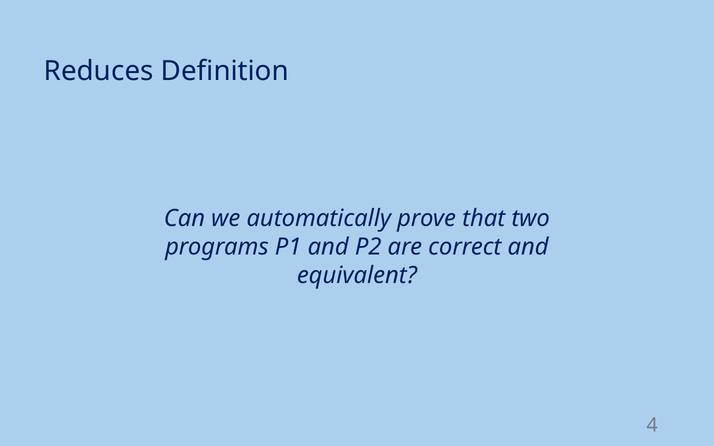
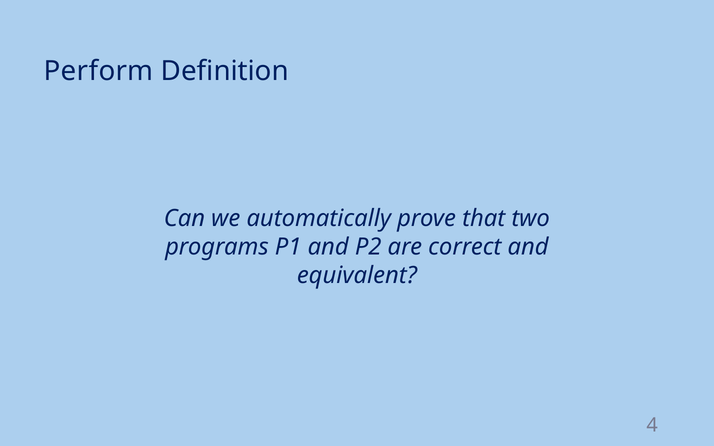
Reduces: Reduces -> Perform
